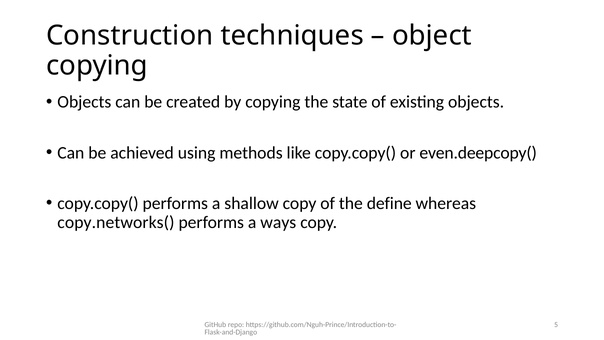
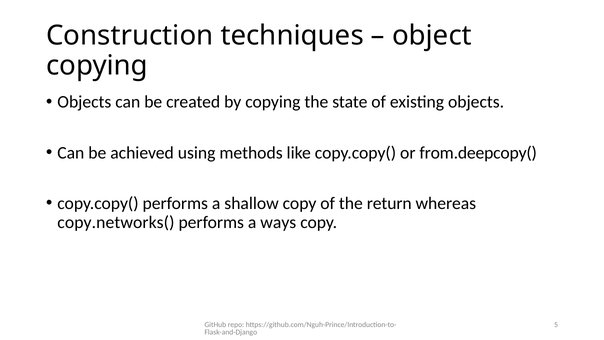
even.deepcopy(: even.deepcopy( -> from.deepcopy(
define: define -> return
